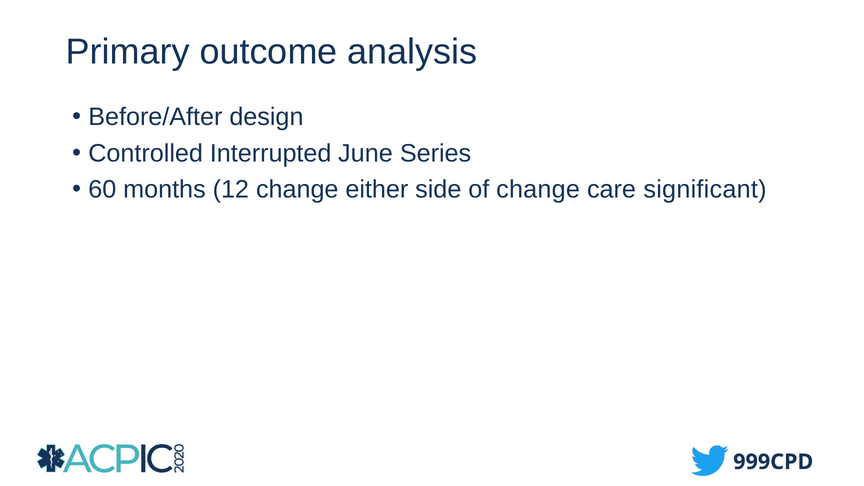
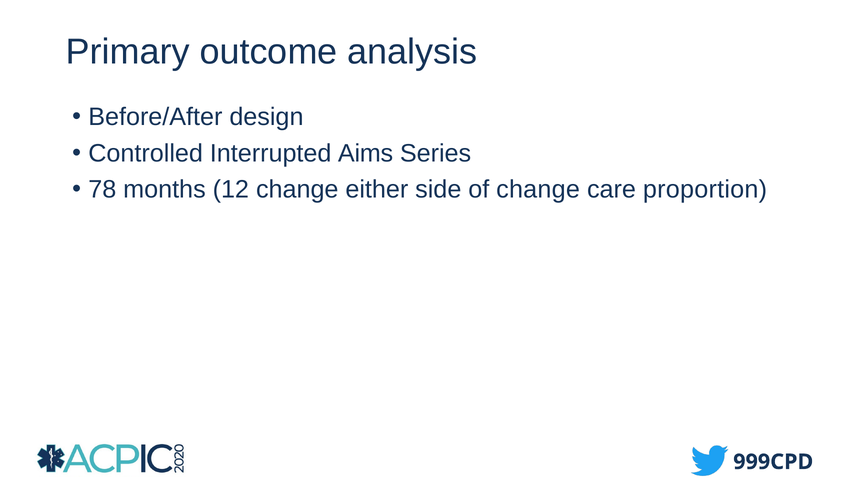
June: June -> Aims
60: 60 -> 78
significant: significant -> proportion
